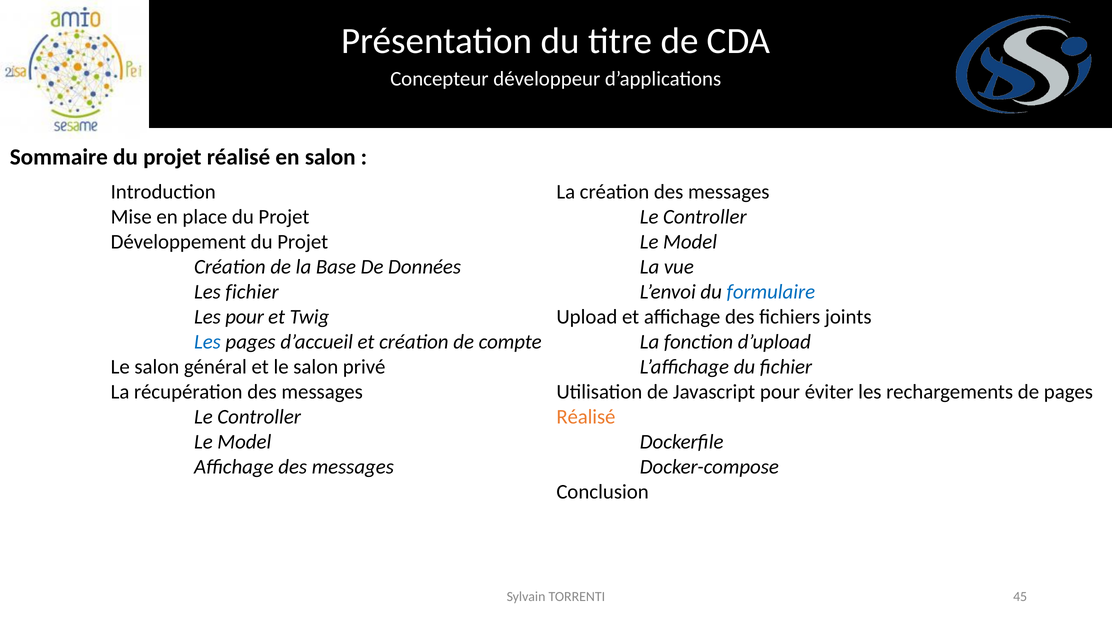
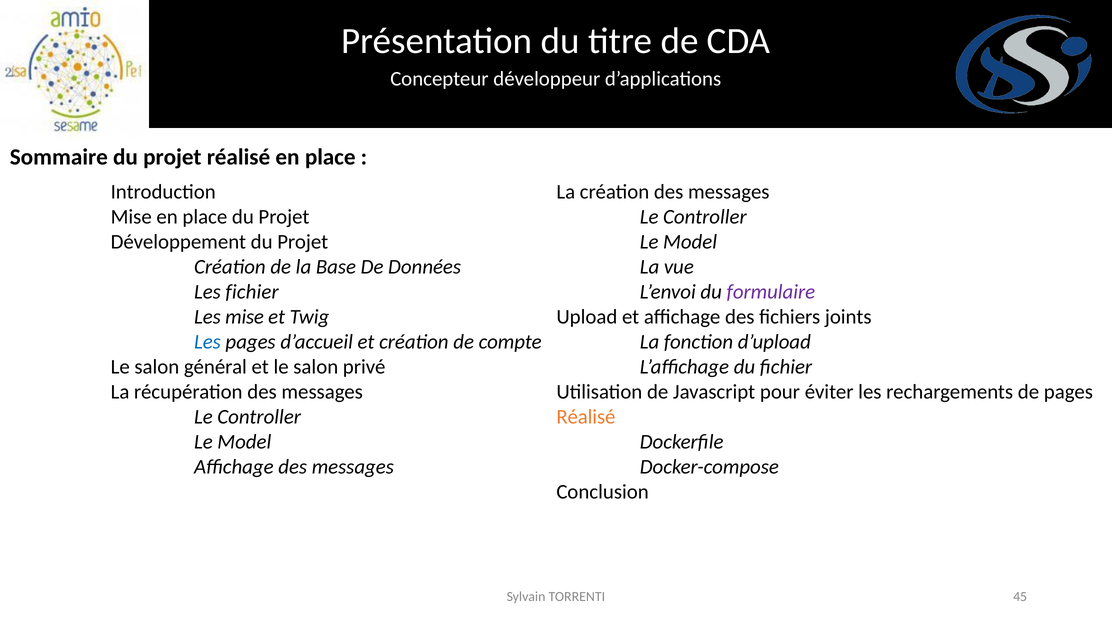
réalisé en salon: salon -> place
formulaire colour: blue -> purple
Les pour: pour -> mise
